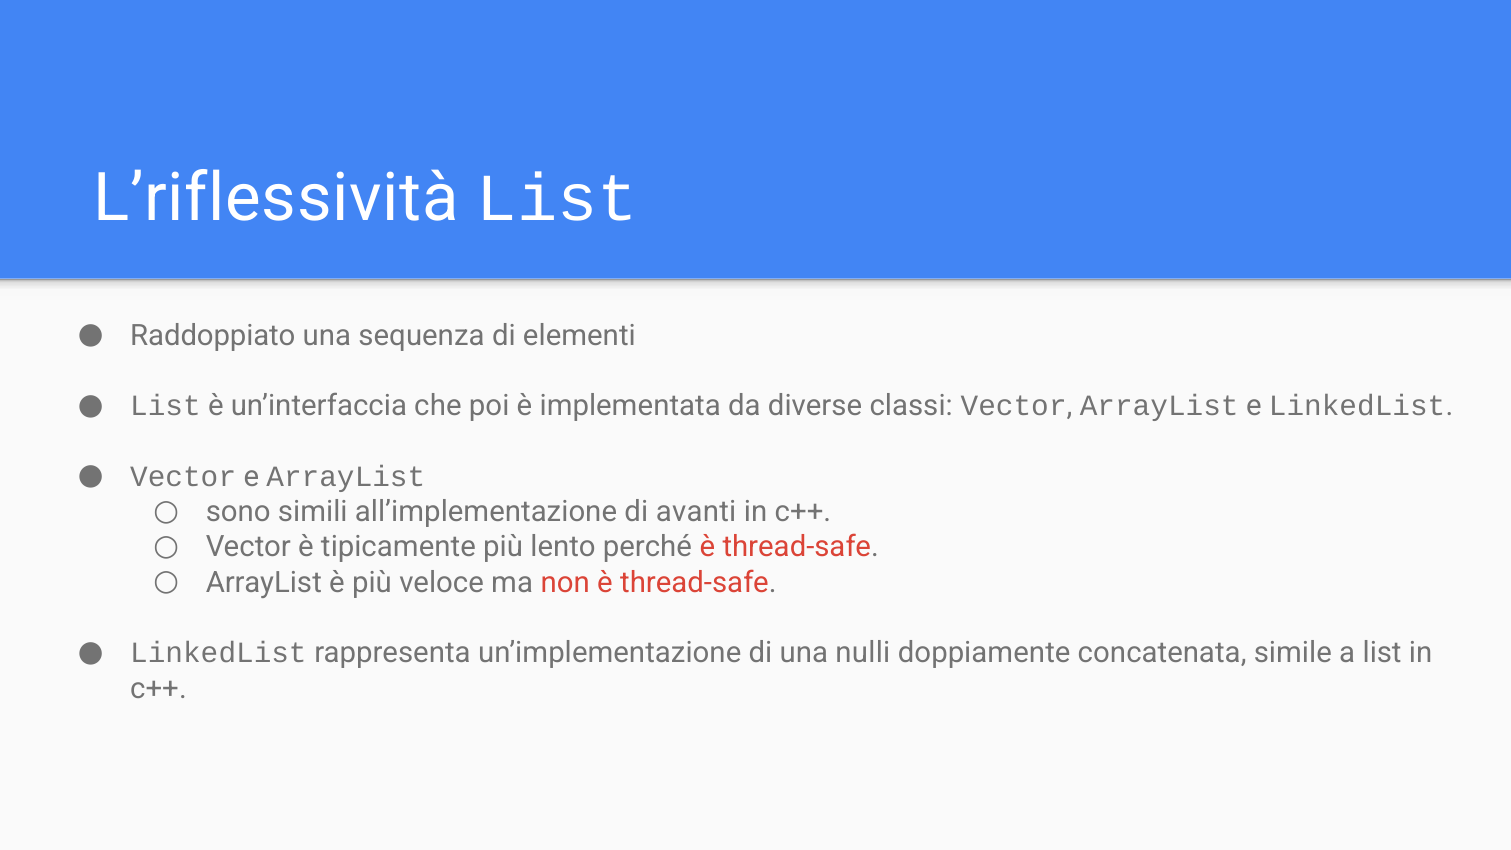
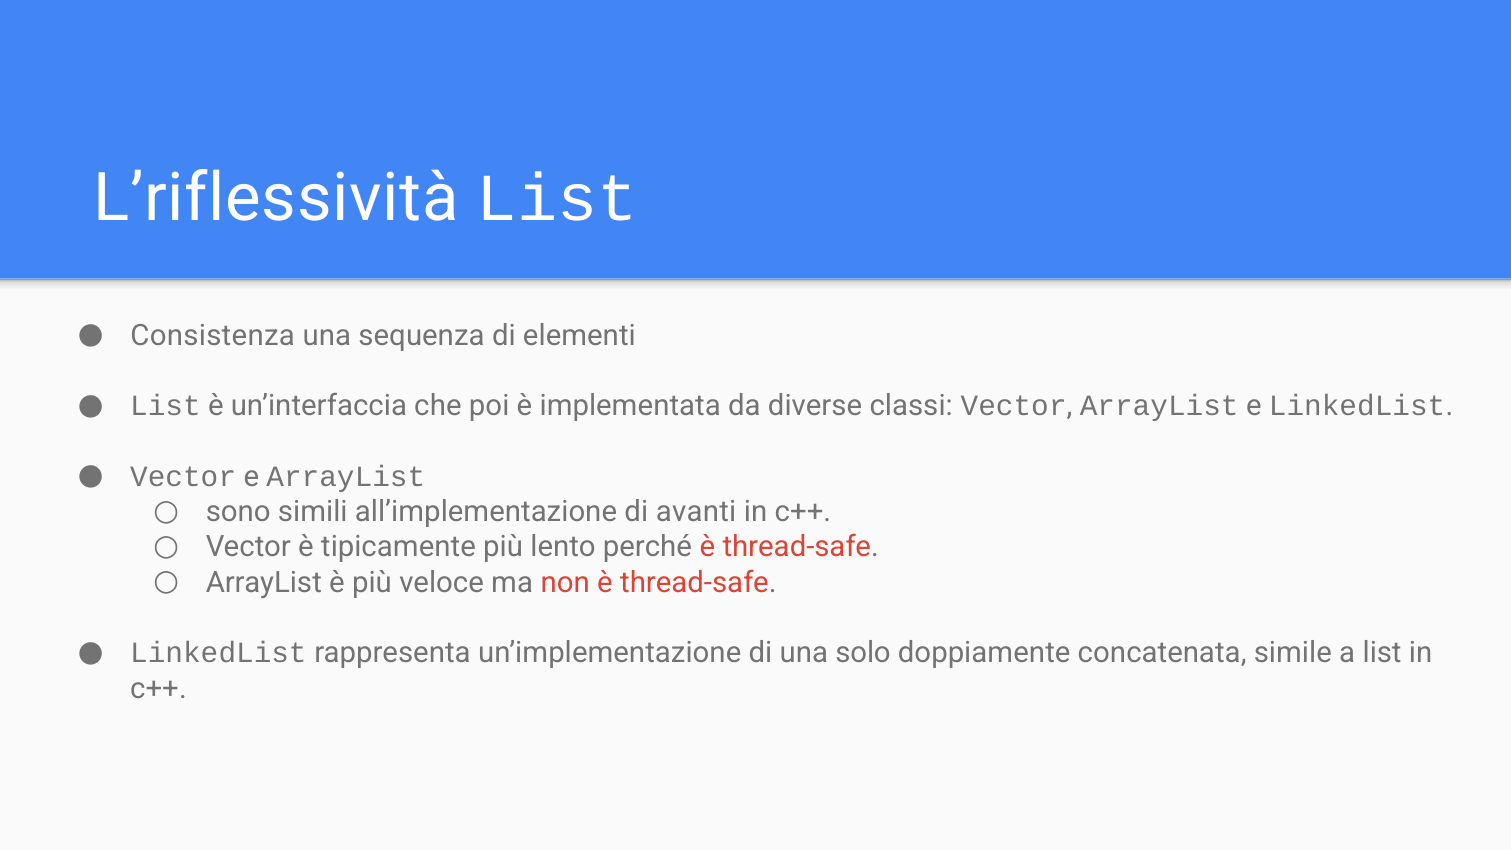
Raddoppiato: Raddoppiato -> Consistenza
nulli: nulli -> solo
